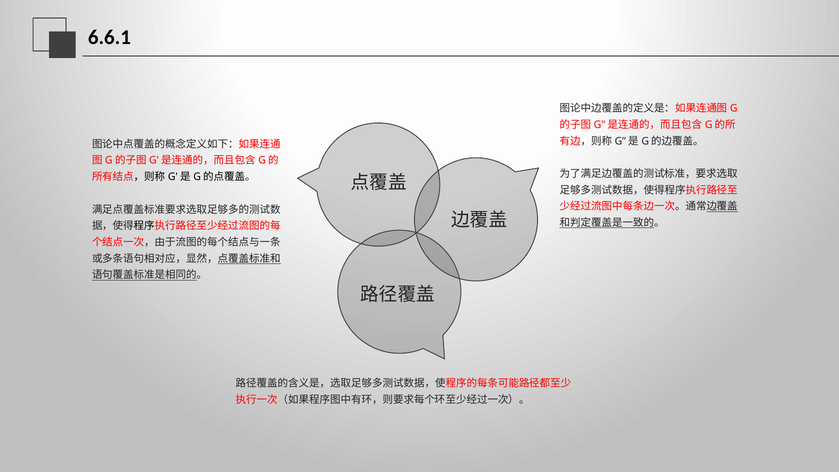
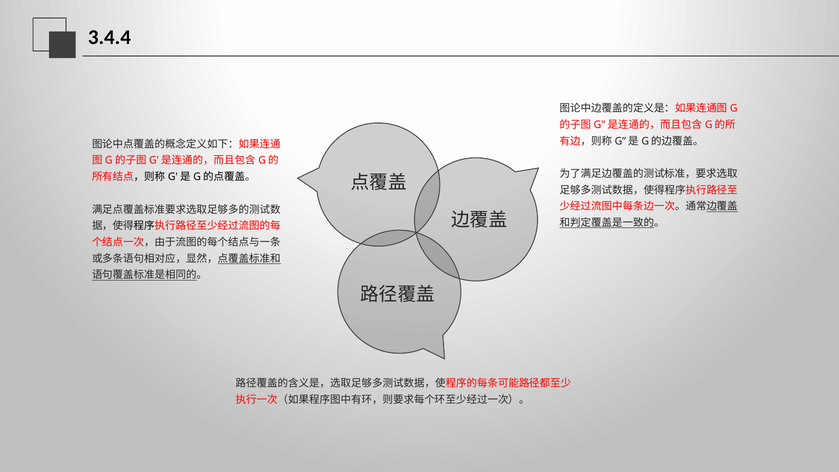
6.6.1: 6.6.1 -> 3.4.4
